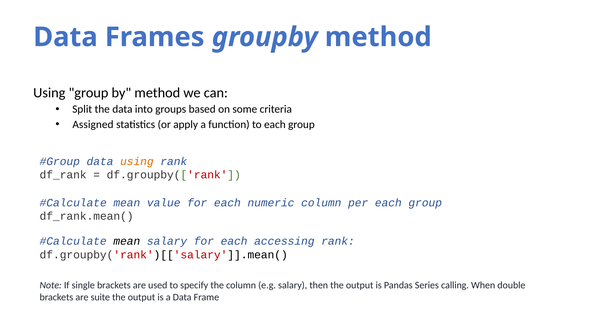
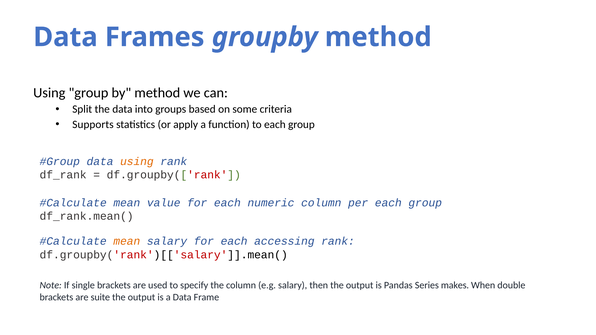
Assigned: Assigned -> Supports
mean at (127, 241) colour: black -> orange
calling: calling -> makes
